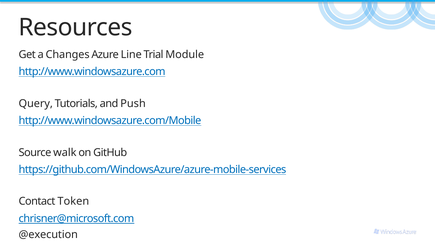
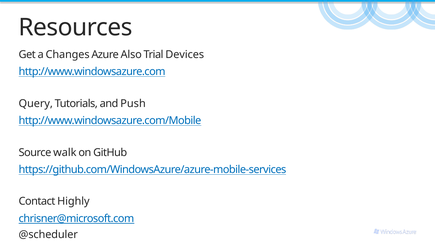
Line: Line -> Also
Module: Module -> Devices
Token: Token -> Highly
@execution: @execution -> @scheduler
